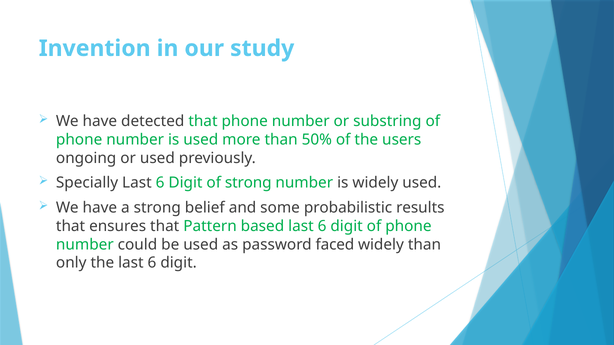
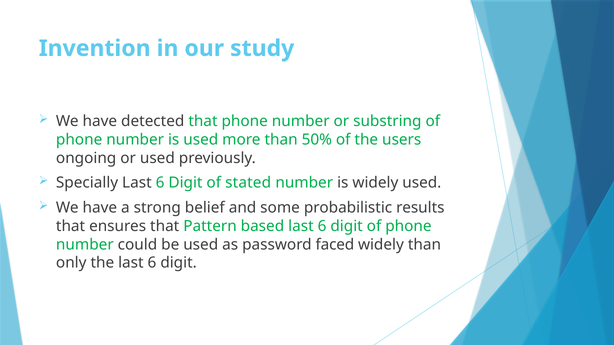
of strong: strong -> stated
